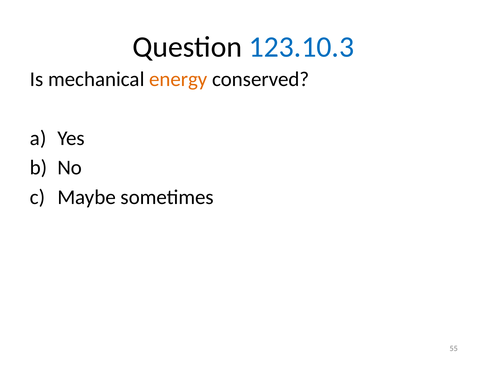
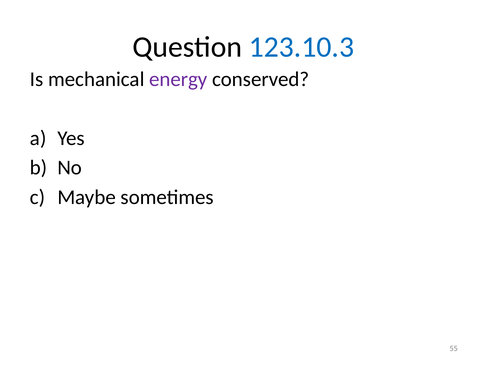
energy colour: orange -> purple
